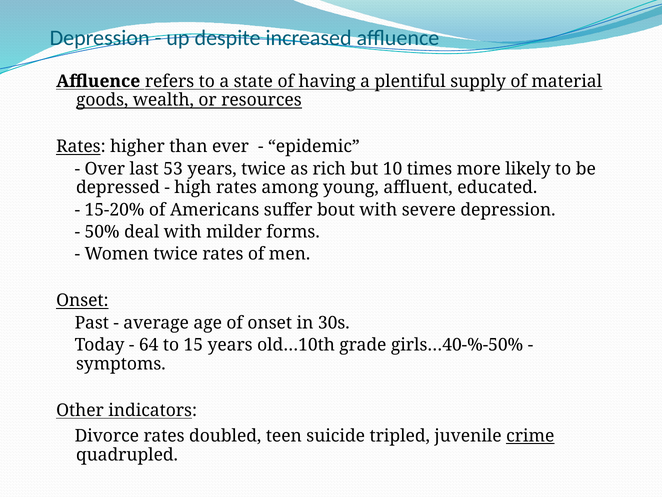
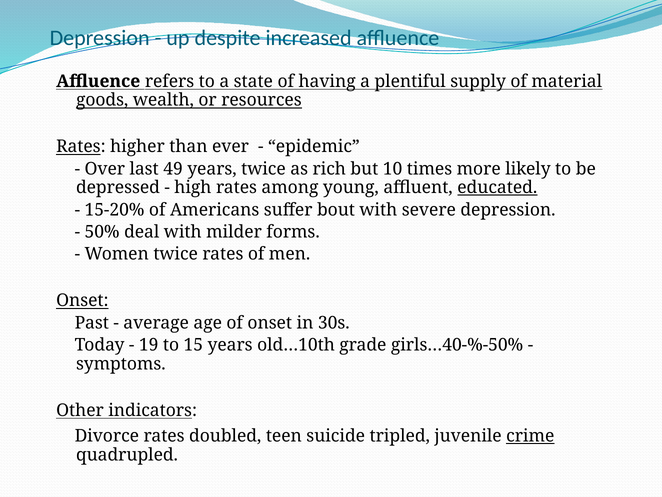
53: 53 -> 49
educated underline: none -> present
64: 64 -> 19
